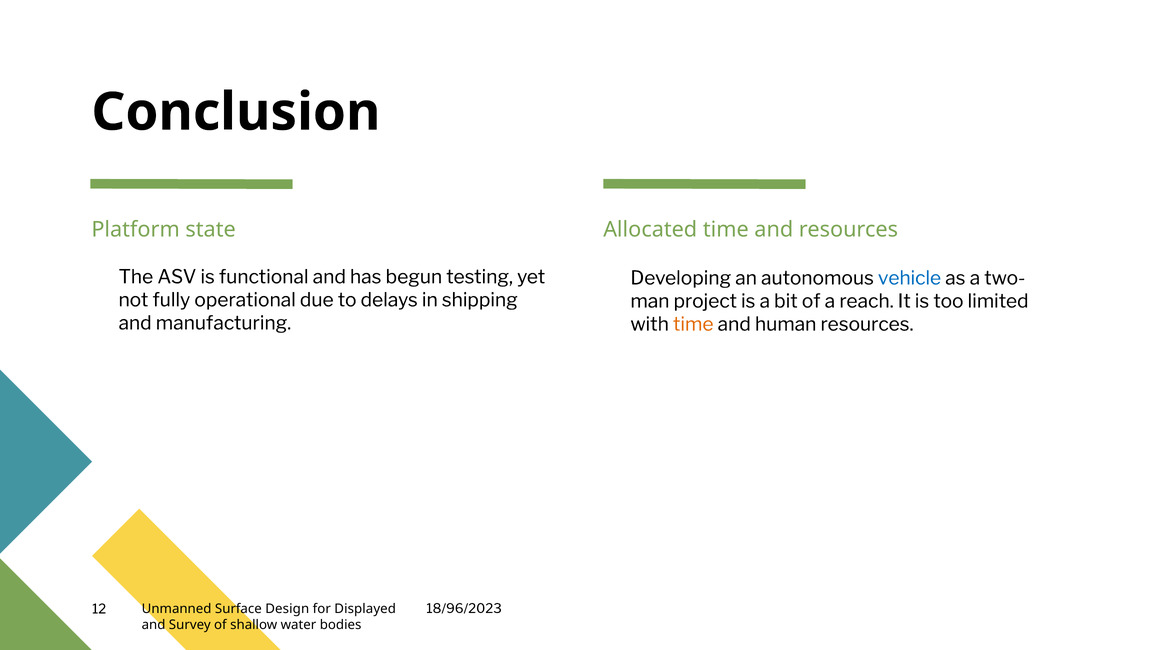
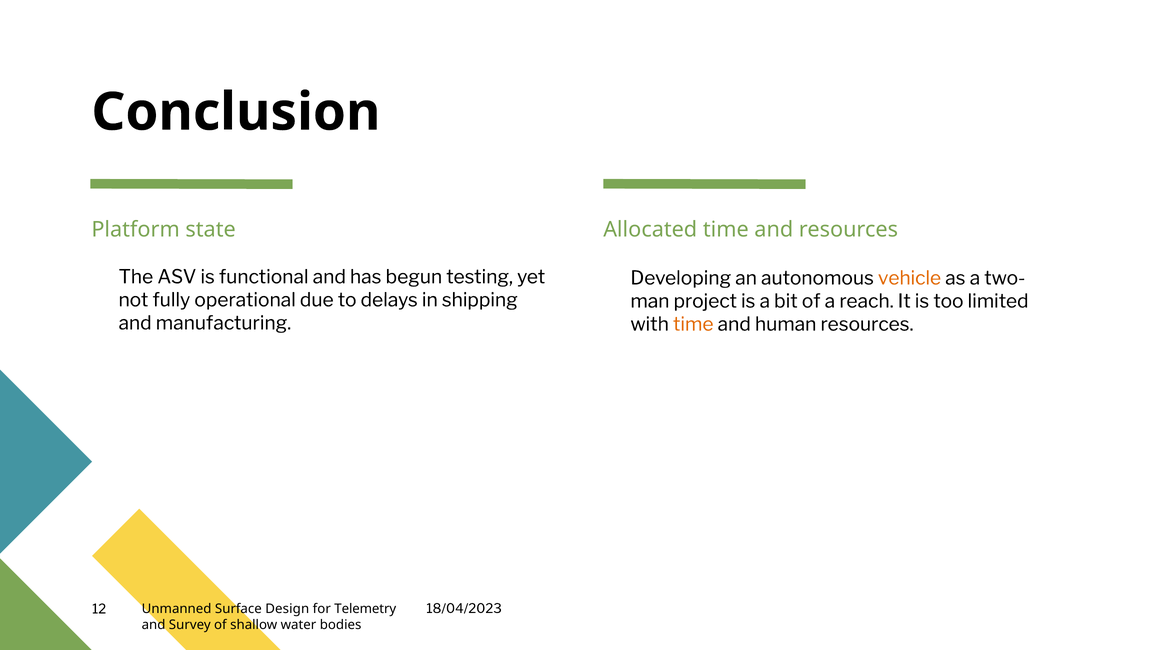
vehicle colour: blue -> orange
18/96/2023: 18/96/2023 -> 18/04/2023
Displayed: Displayed -> Telemetry
